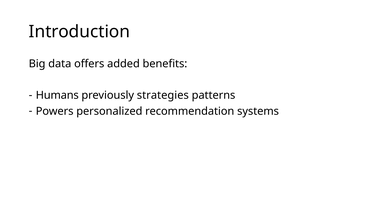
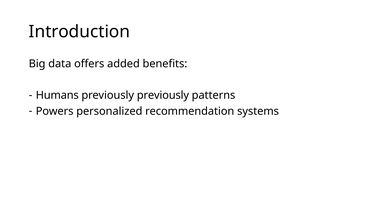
previously strategies: strategies -> previously
